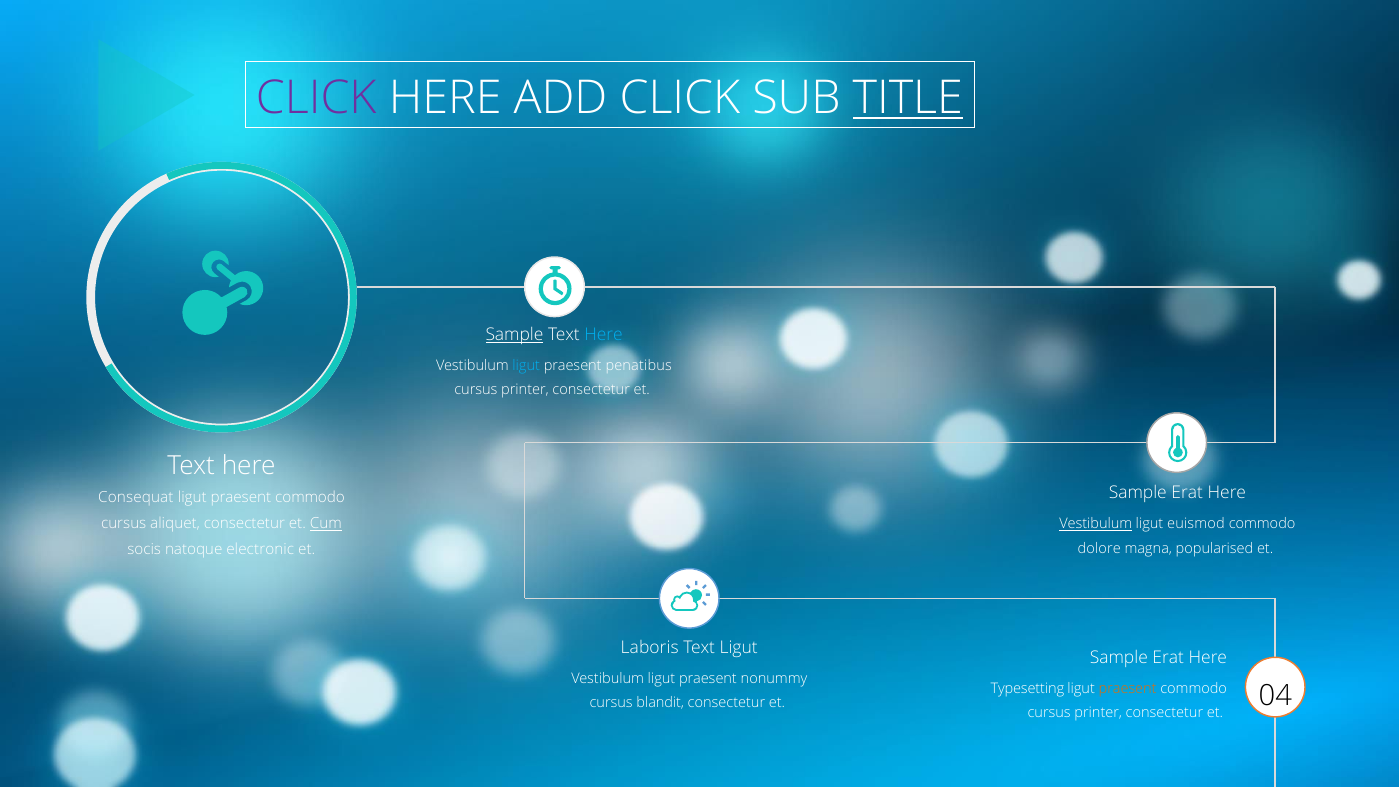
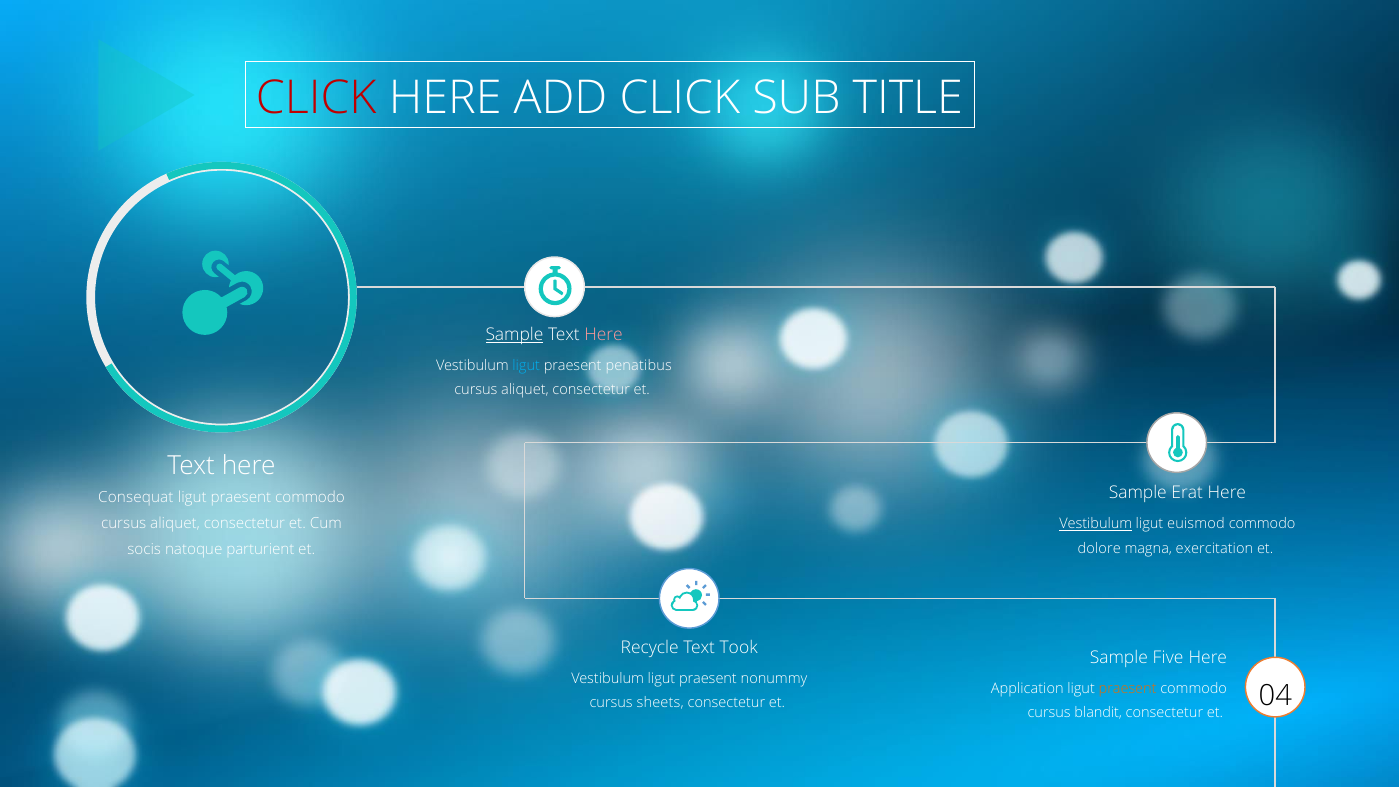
CLICK at (316, 98) colour: purple -> red
TITLE underline: present -> none
Here at (603, 335) colour: light blue -> pink
printer at (525, 390): printer -> aliquet
Cum underline: present -> none
popularised: popularised -> exercitation
electronic: electronic -> parturient
Laboris: Laboris -> Recycle
Text Ligut: Ligut -> Took
Erat at (1168, 658): Erat -> Five
Typesetting: Typesetting -> Application
blandit: blandit -> sheets
printer at (1098, 713): printer -> blandit
